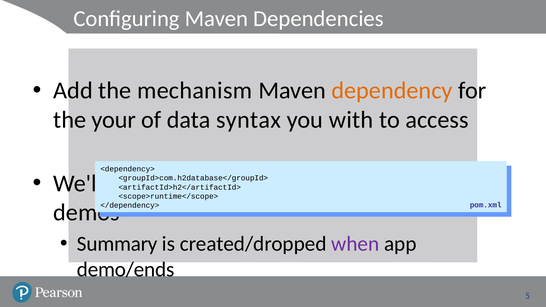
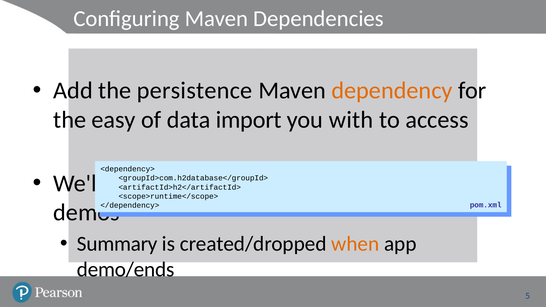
mechanism: mechanism -> persistence
the your: your -> easy
syntax: syntax -> import
when colour: purple -> orange
